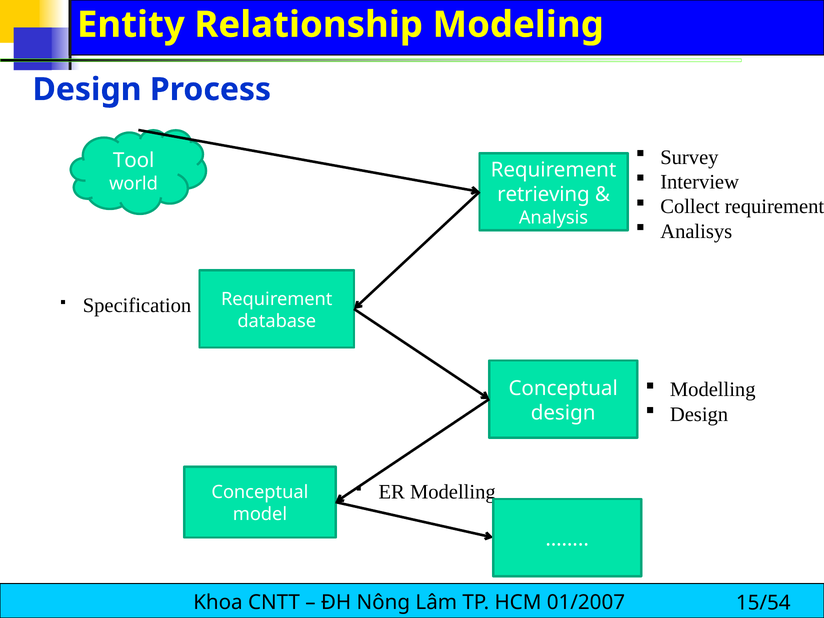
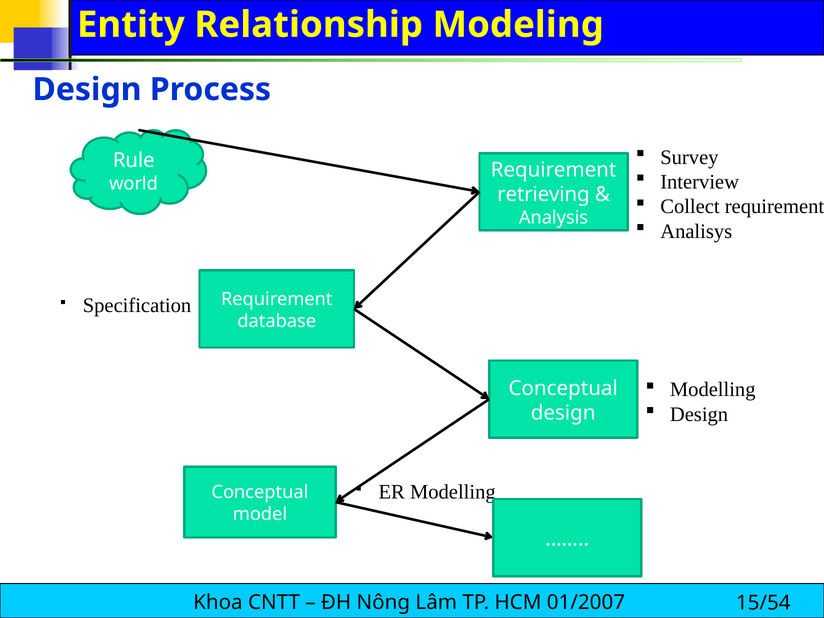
Tool: Tool -> Rule
